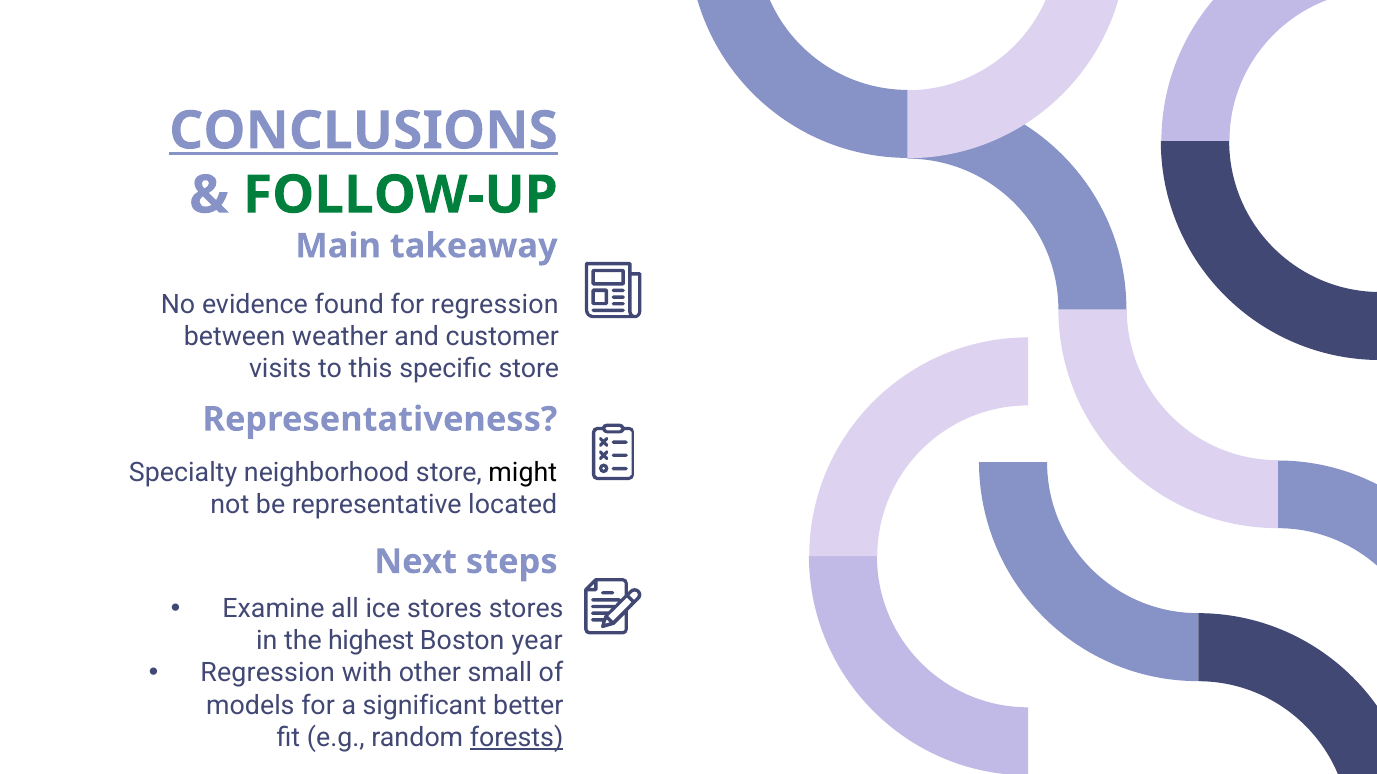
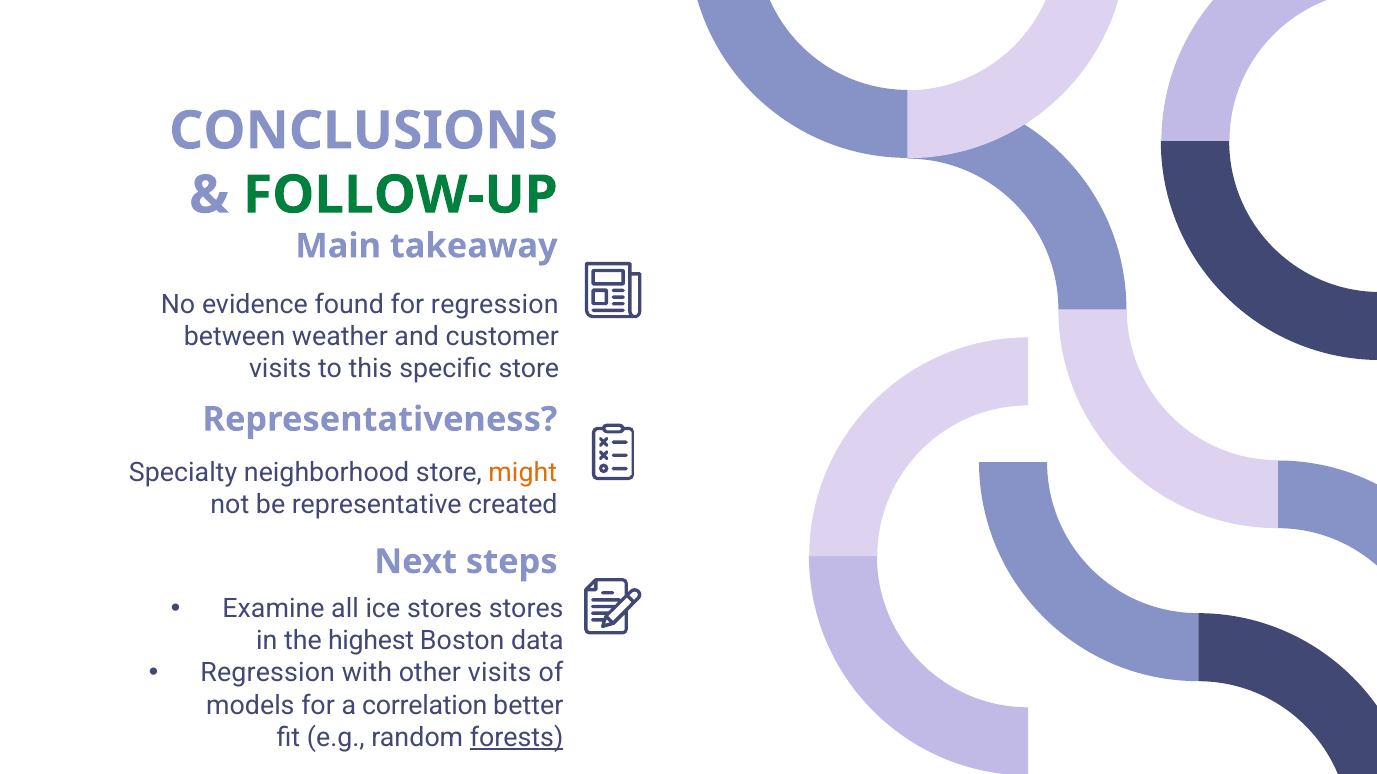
CONCLUSIONS underline: present -> none
might colour: black -> orange
located: located -> created
year: year -> data
other small: small -> visits
significant: significant -> correlation
